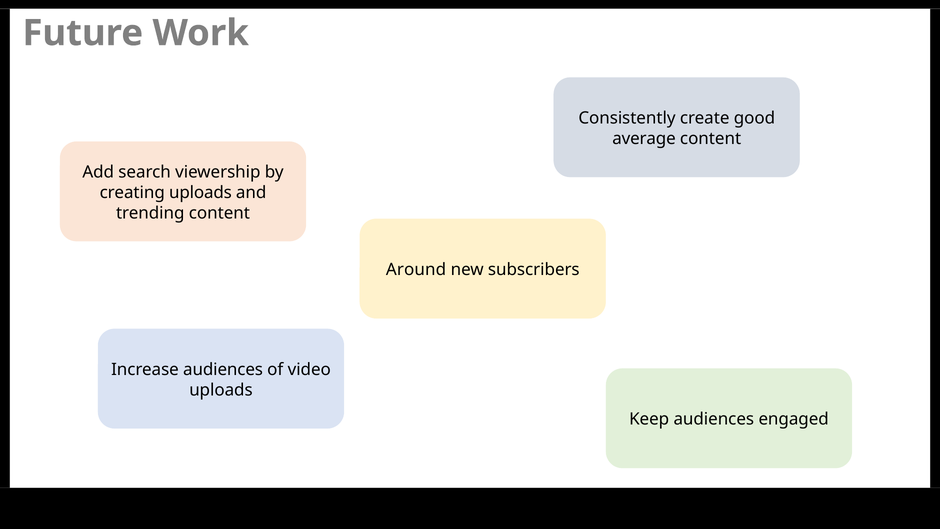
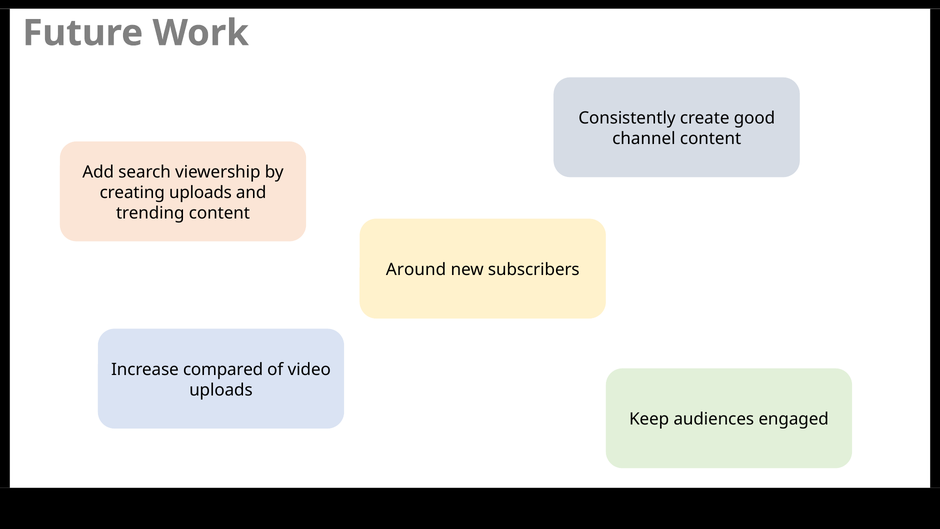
average: average -> channel
Increase audiences: audiences -> compared
